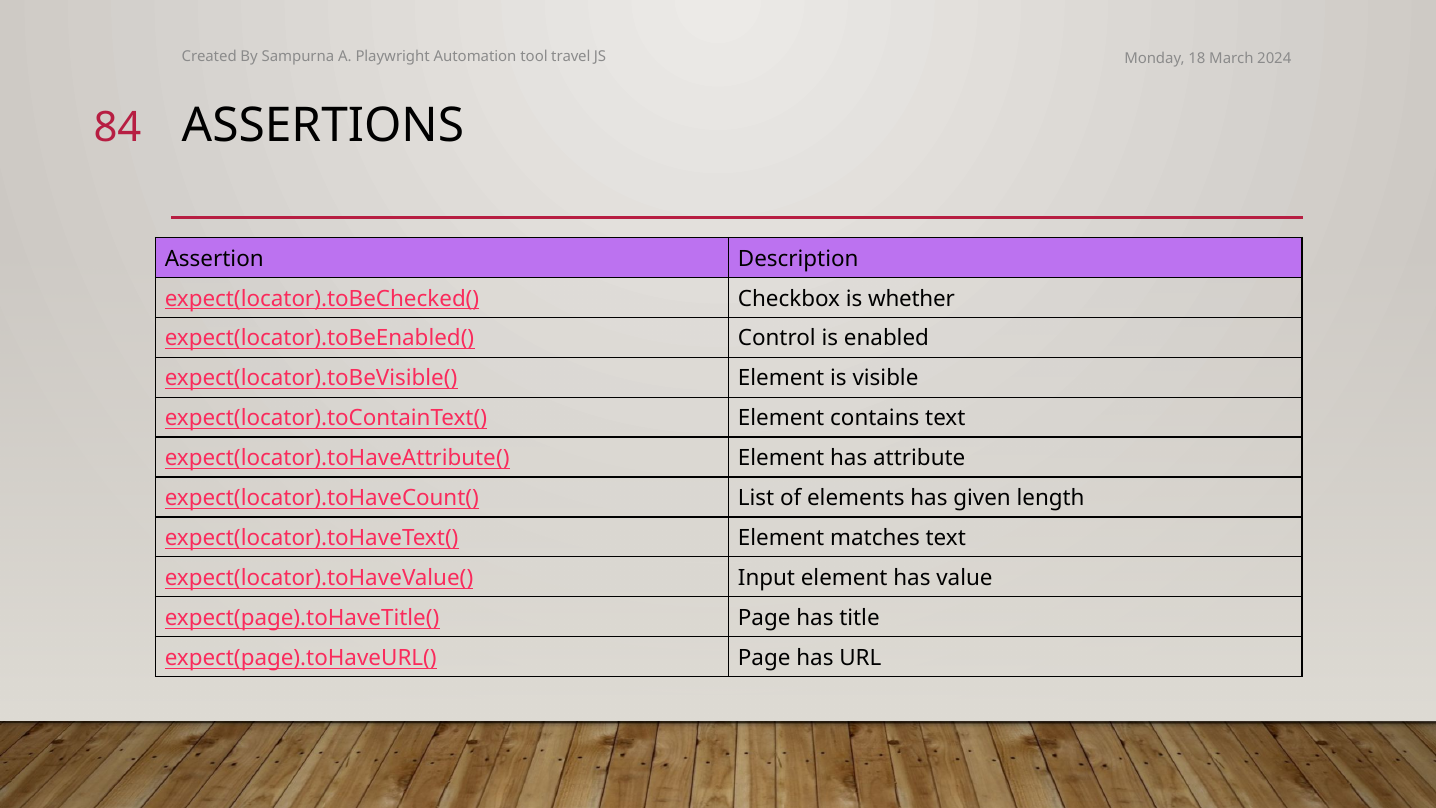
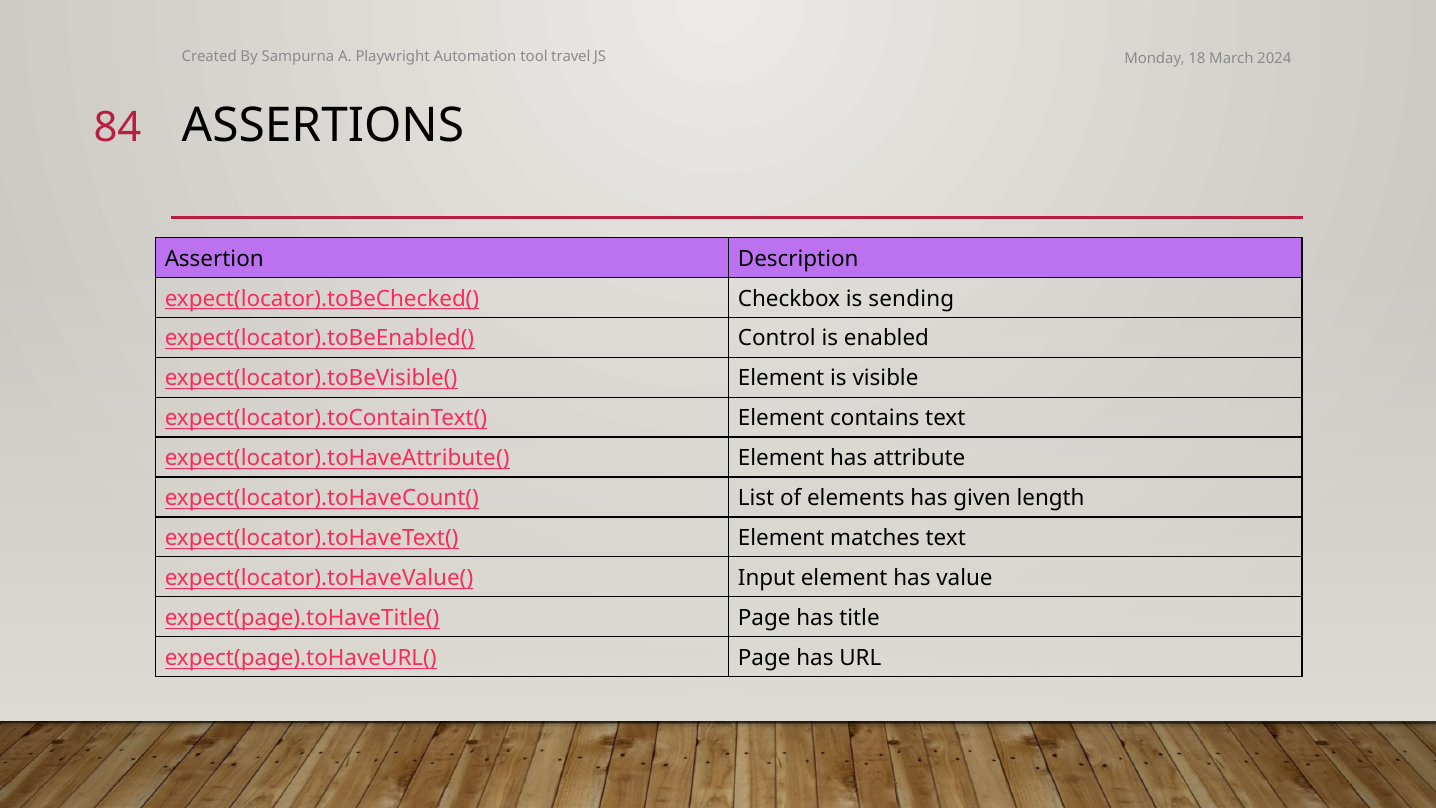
whether: whether -> sending
